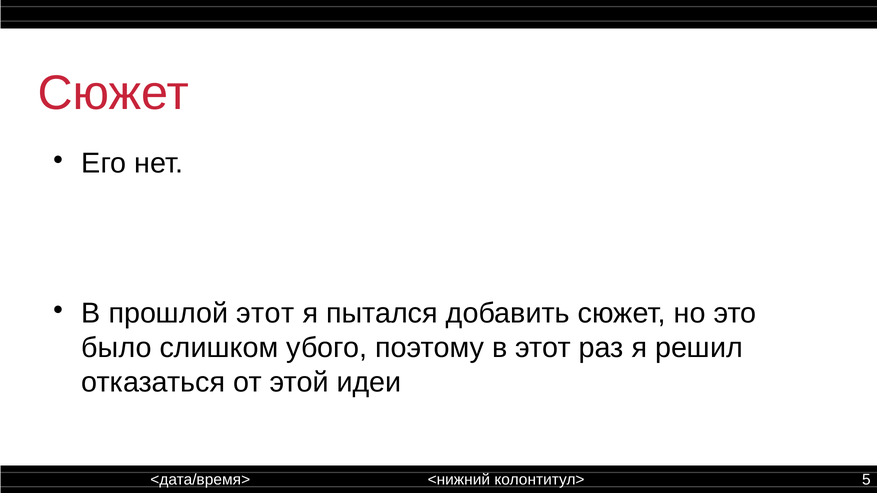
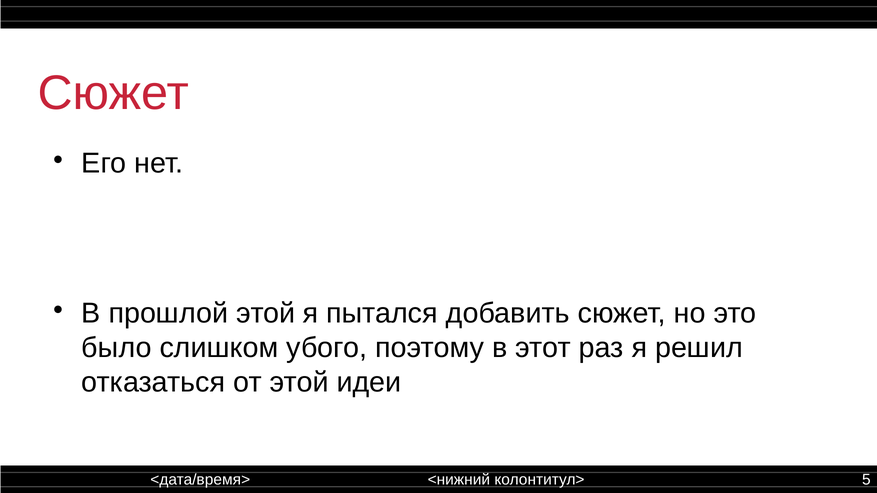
прошлой этот: этот -> этой
